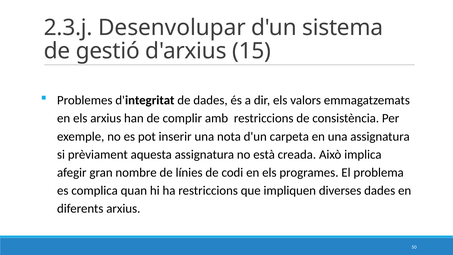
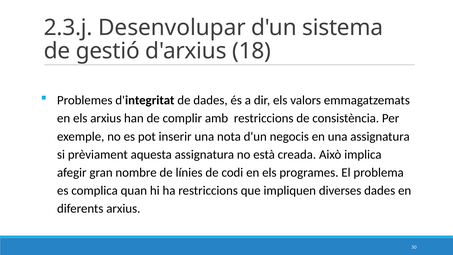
15: 15 -> 18
carpeta: carpeta -> negocis
